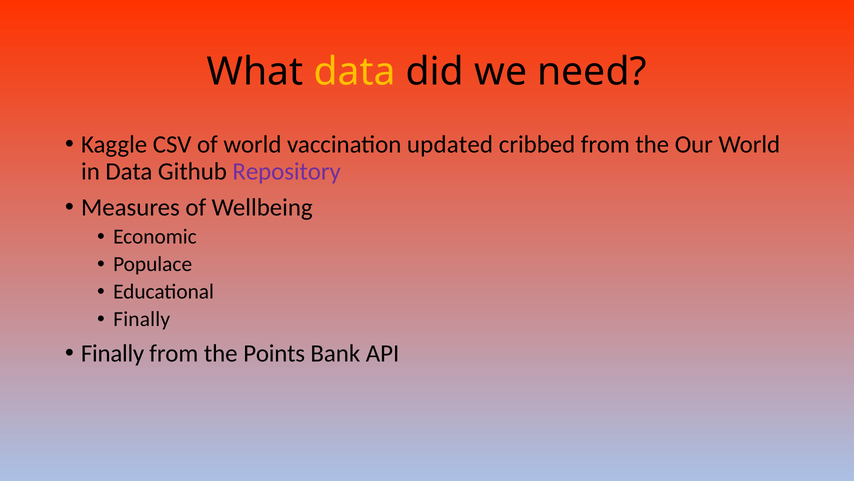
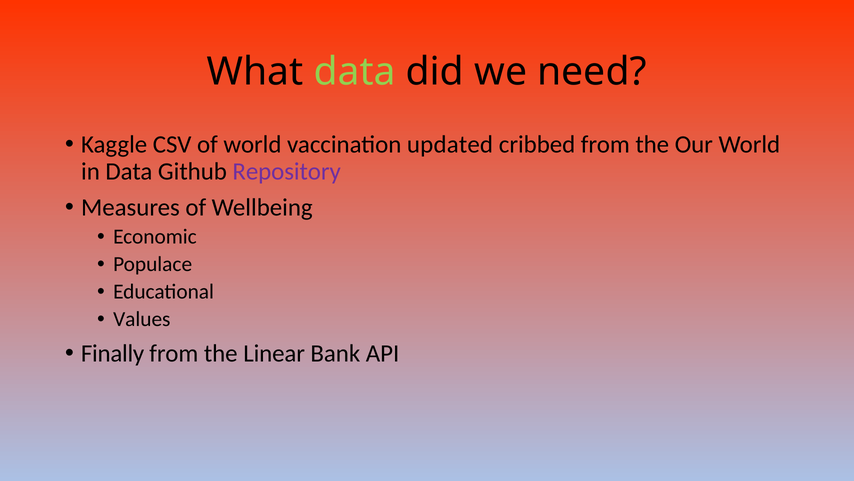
data at (355, 72) colour: yellow -> light green
Finally at (142, 319): Finally -> Values
Points: Points -> Linear
